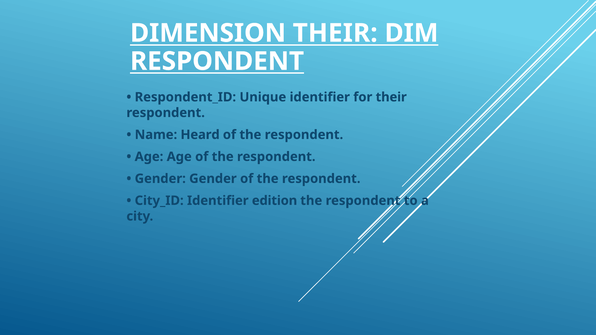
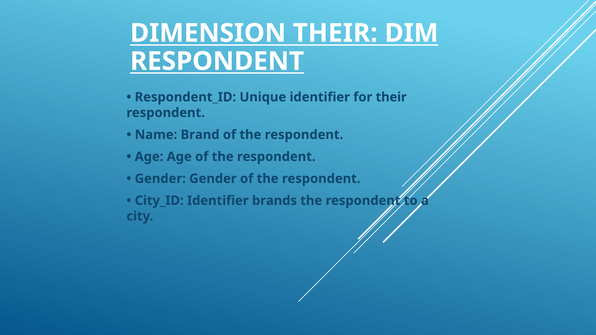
Heard: Heard -> Brand
edition: edition -> brands
